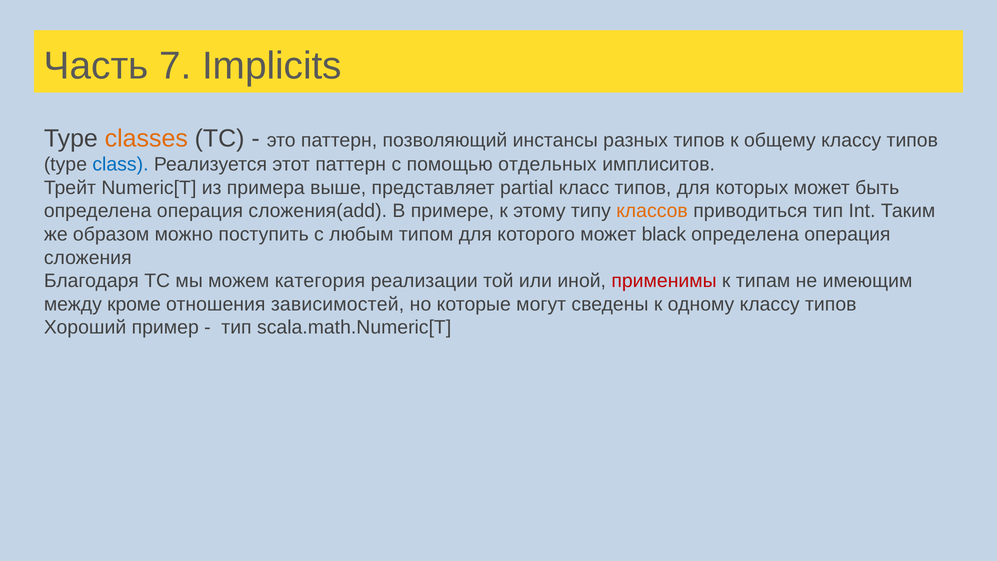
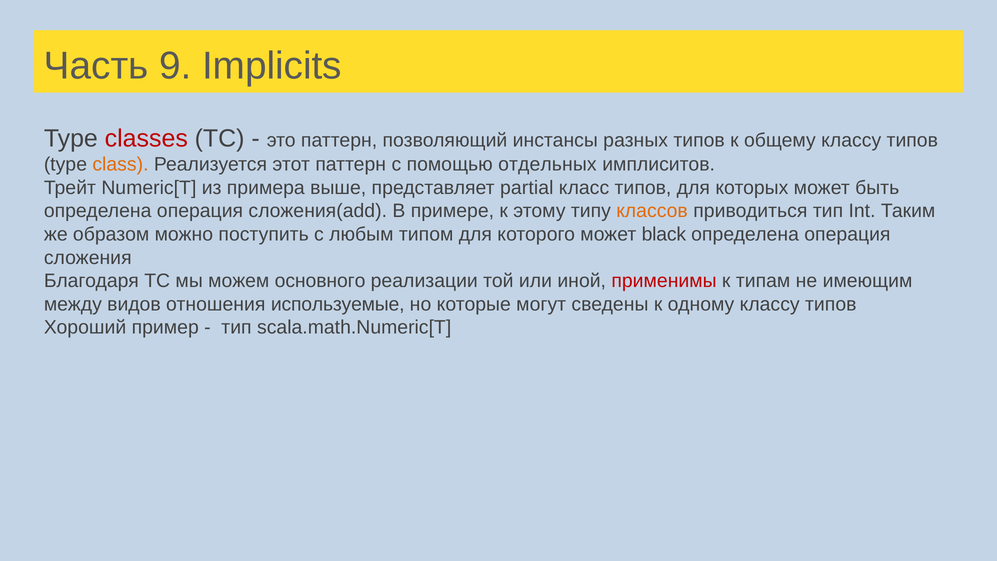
7: 7 -> 9
classes colour: orange -> red
class colour: blue -> orange
категория: категория -> основного
кроме: кроме -> видов
зависимостей: зависимостей -> используемые
